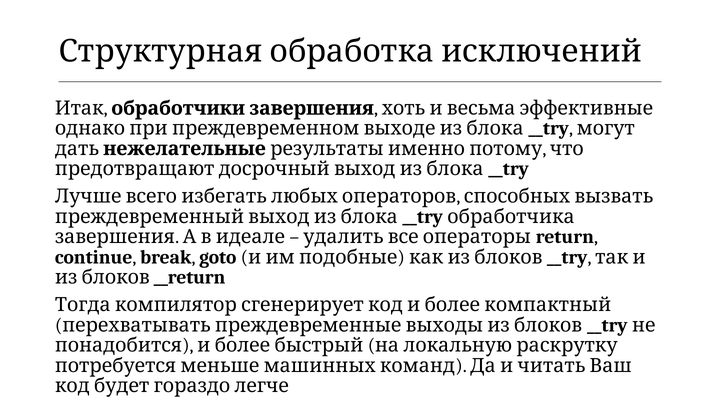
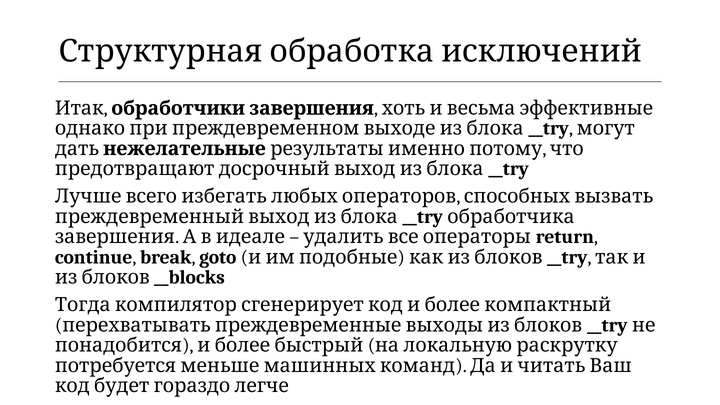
__return: __return -> __blocks
